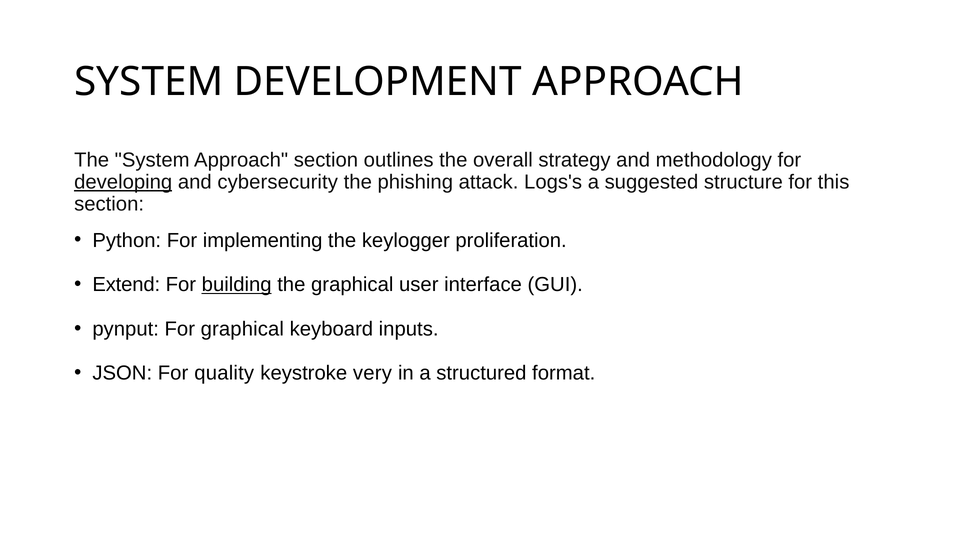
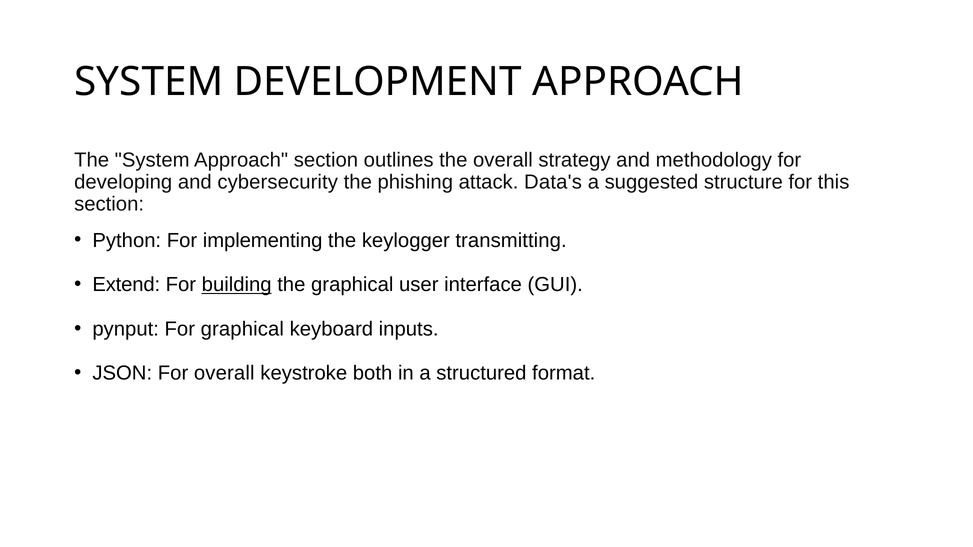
developing underline: present -> none
Logs's: Logs's -> Data's
proliferation: proliferation -> transmitting
For quality: quality -> overall
very: very -> both
